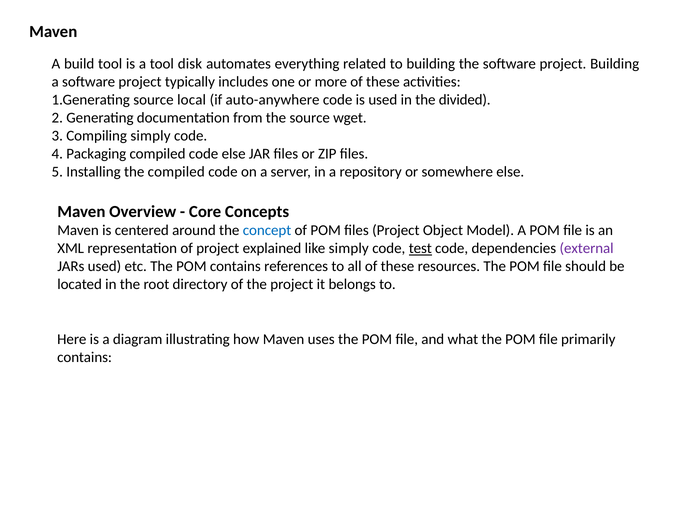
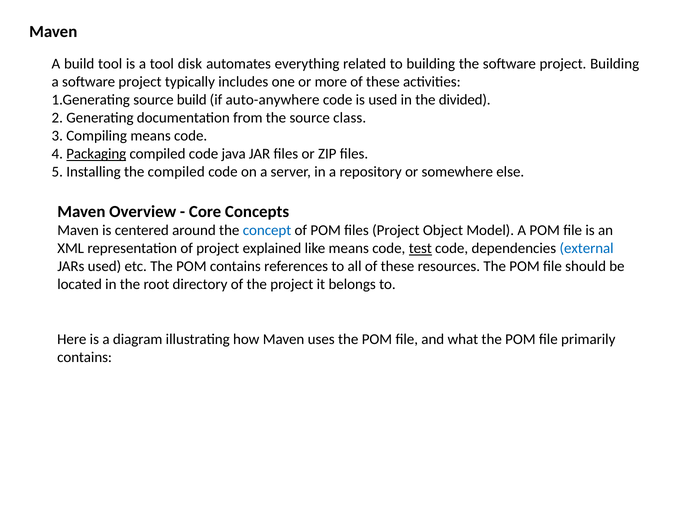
source local: local -> build
wget: wget -> class
Compiling simply: simply -> means
Packaging underline: none -> present
code else: else -> java
like simply: simply -> means
external colour: purple -> blue
